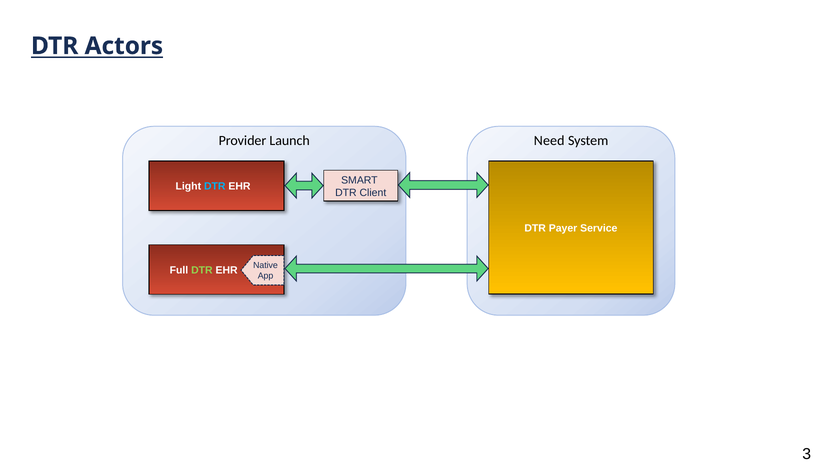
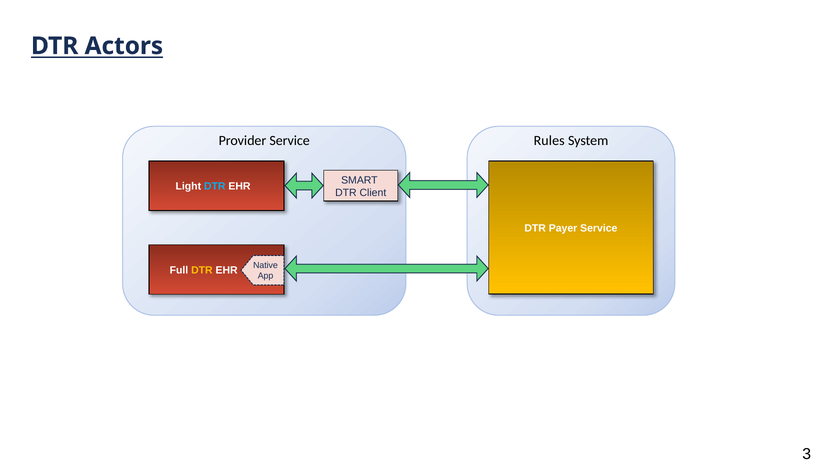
Provider Launch: Launch -> Service
Need: Need -> Rules
DTR at (202, 270) colour: light green -> yellow
